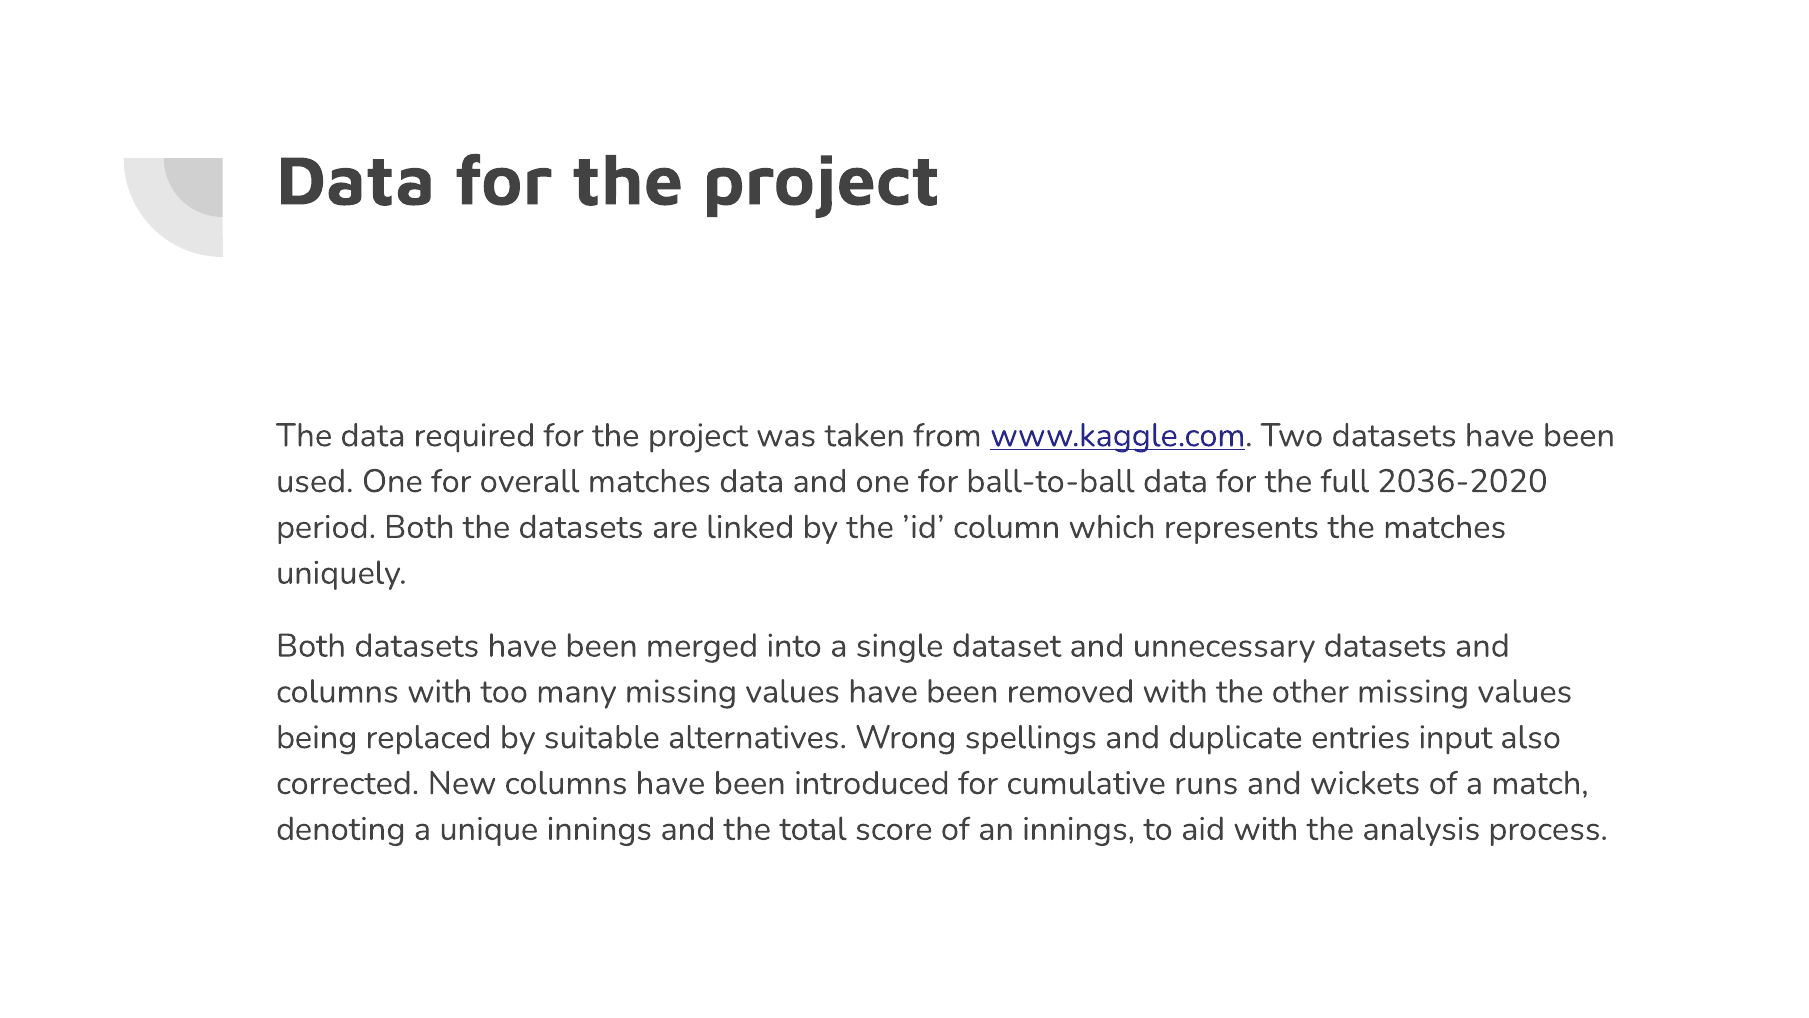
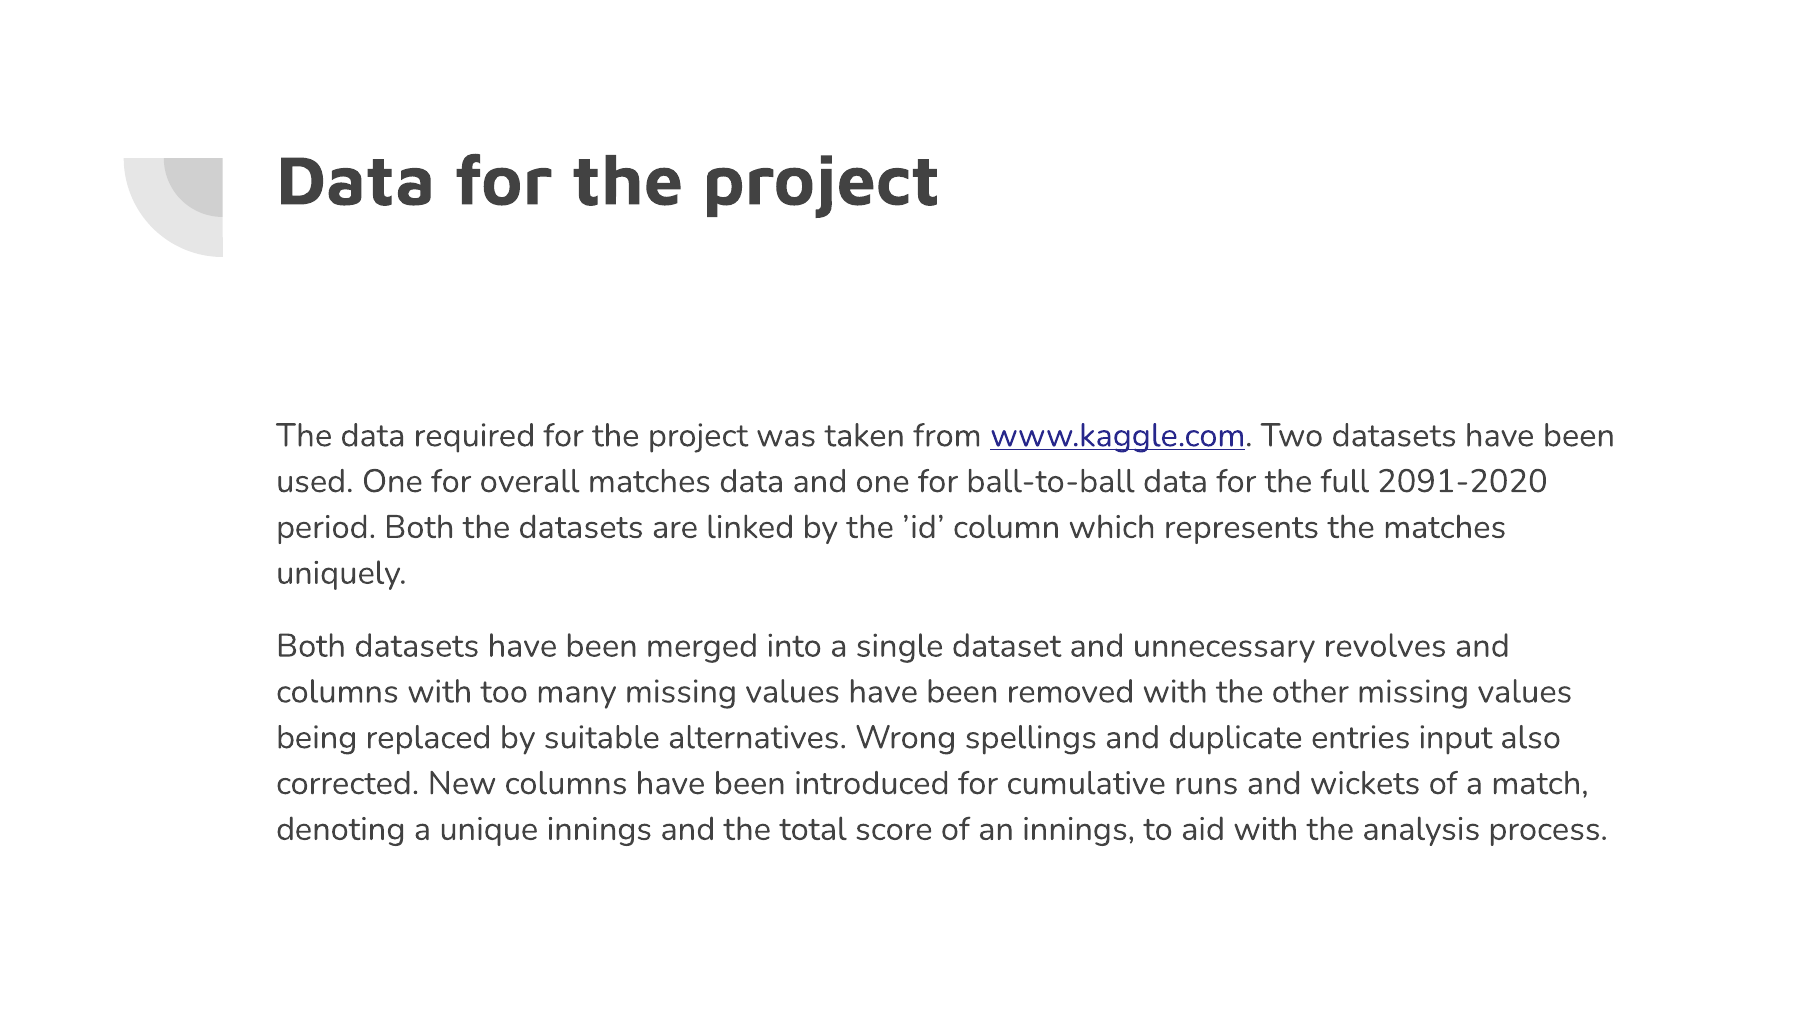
2036-2020: 2036-2020 -> 2091-2020
unnecessary datasets: datasets -> revolves
